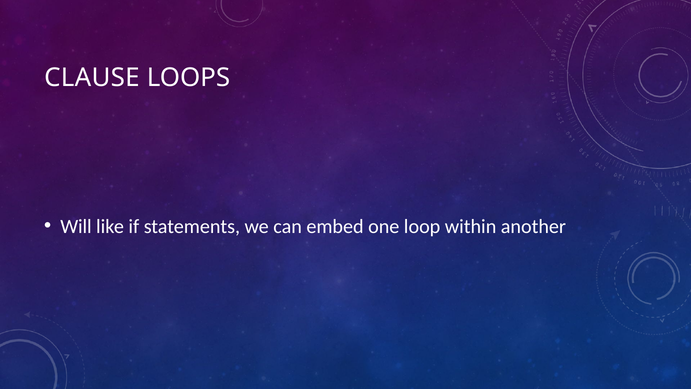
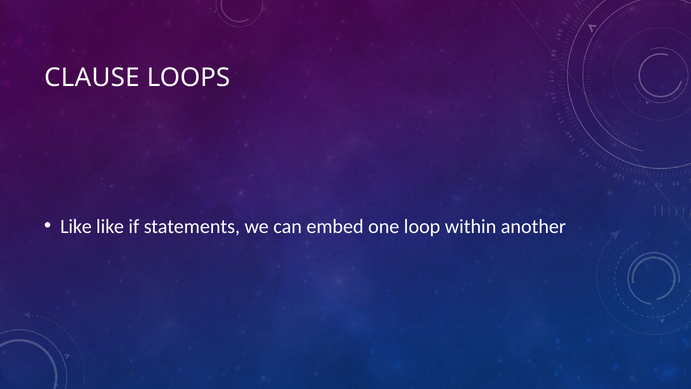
Will at (76, 226): Will -> Like
